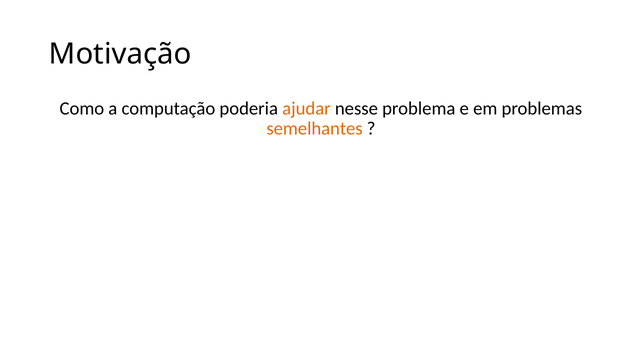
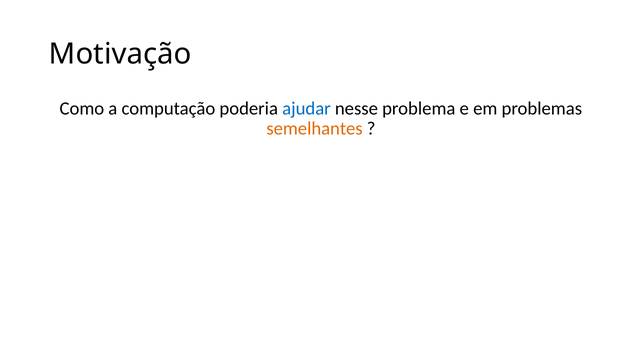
ajudar colour: orange -> blue
